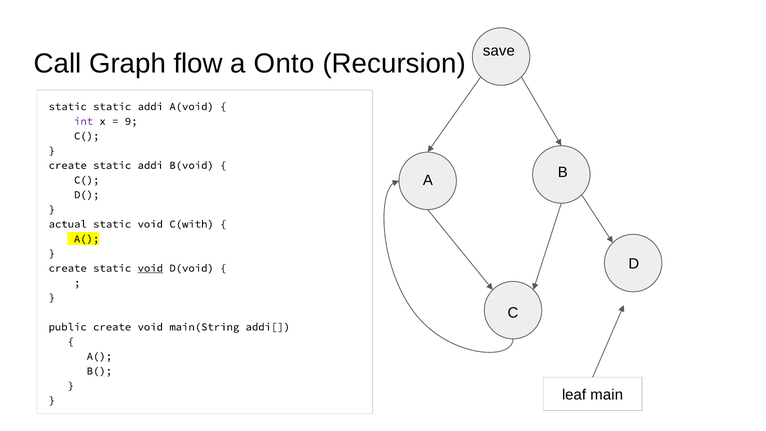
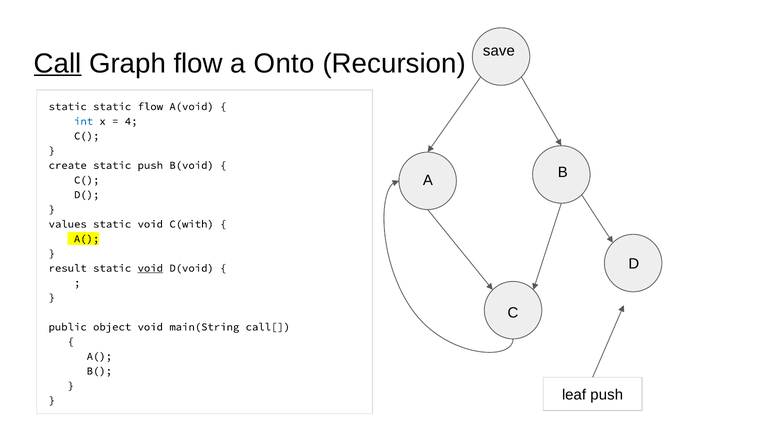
Call underline: none -> present
addi at (150, 107): addi -> flow
int colour: purple -> blue
9: 9 -> 4
addi at (150, 165): addi -> push
actual: actual -> values
create at (68, 268): create -> result
public create: create -> object
addi[: addi[ -> call[
leaf main: main -> push
